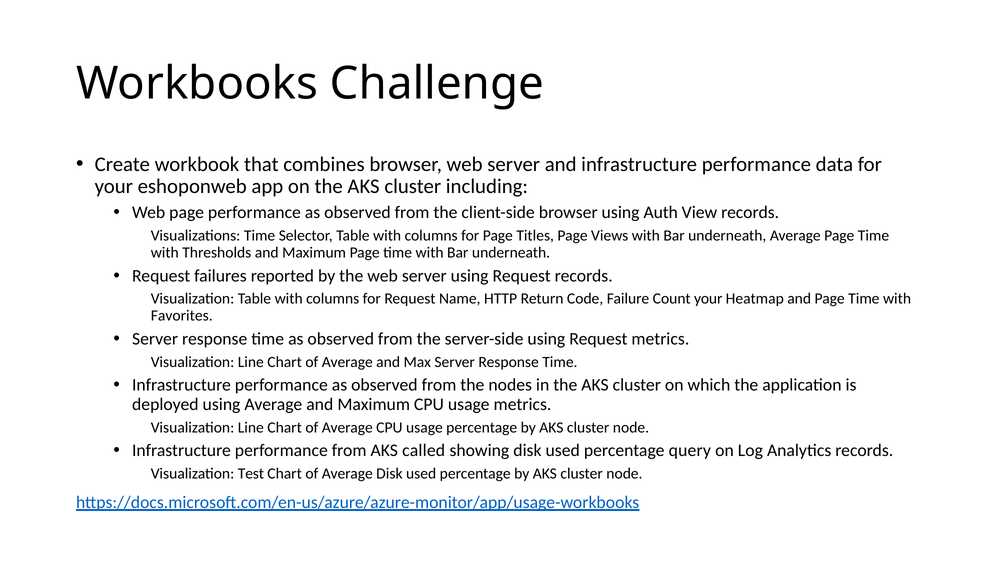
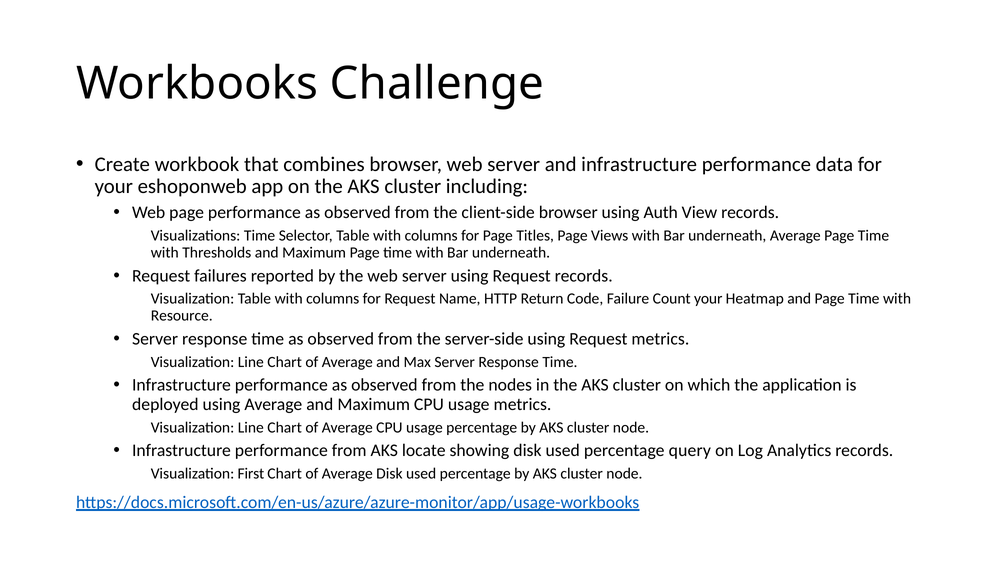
Favorites: Favorites -> Resource
called: called -> locate
Test: Test -> First
